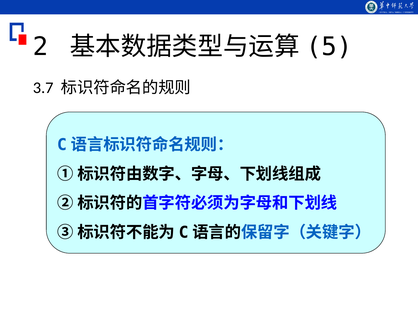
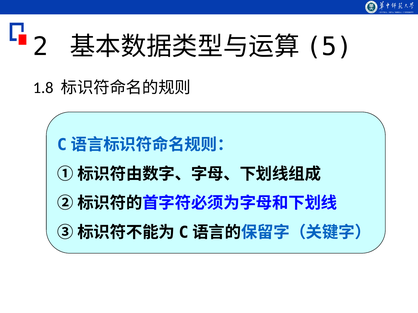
3.7: 3.7 -> 1.8
